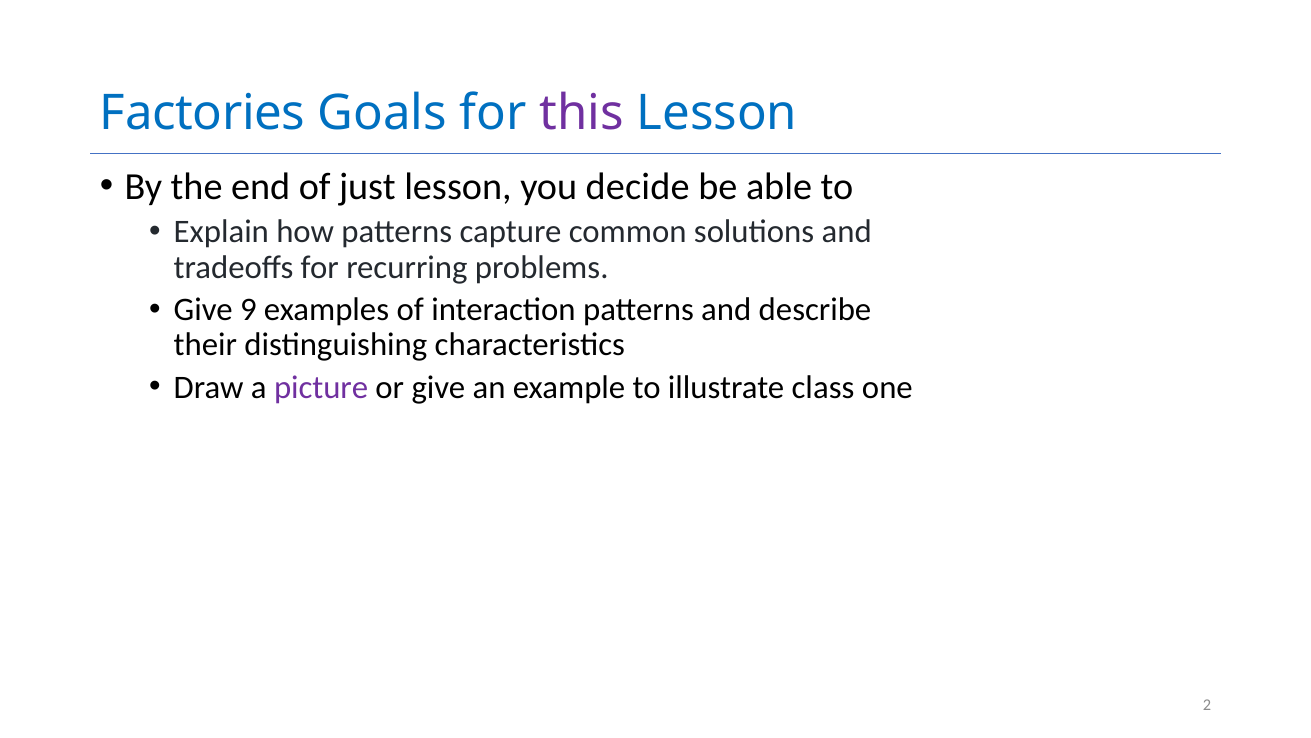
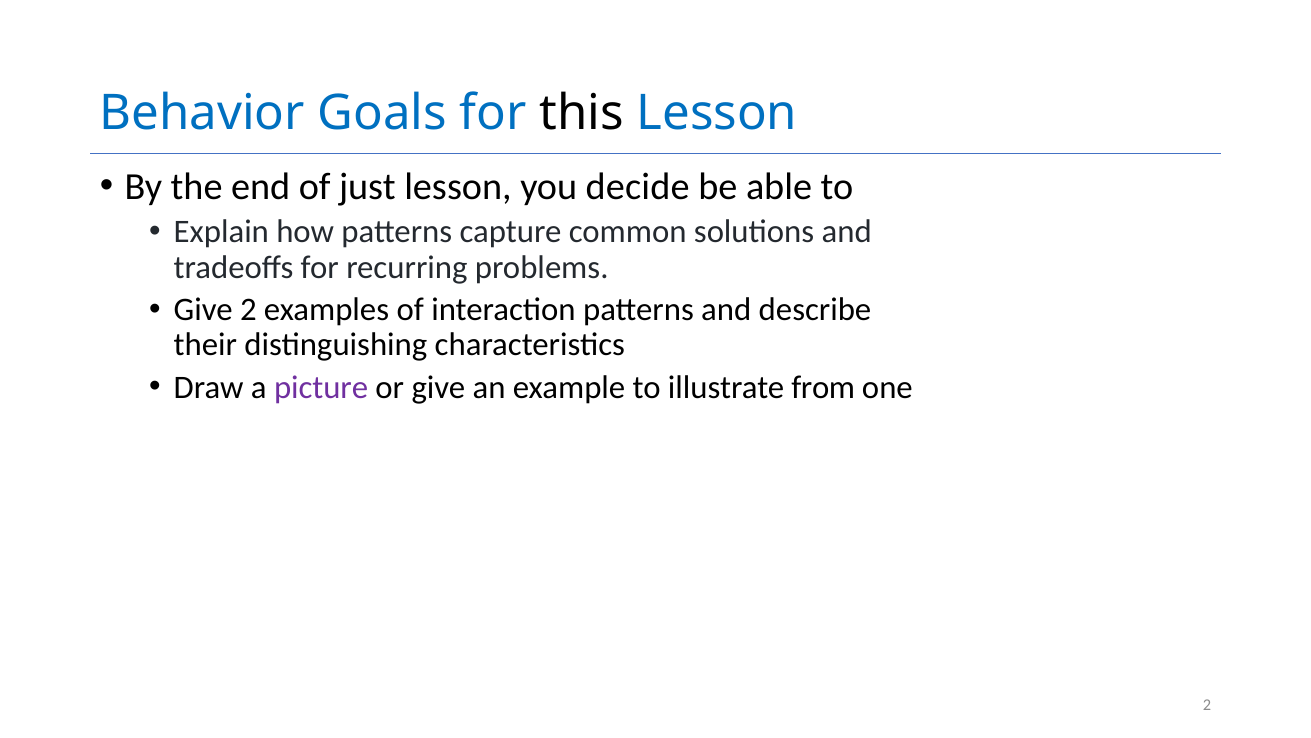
Factories: Factories -> Behavior
this colour: purple -> black
Give 9: 9 -> 2
class: class -> from
